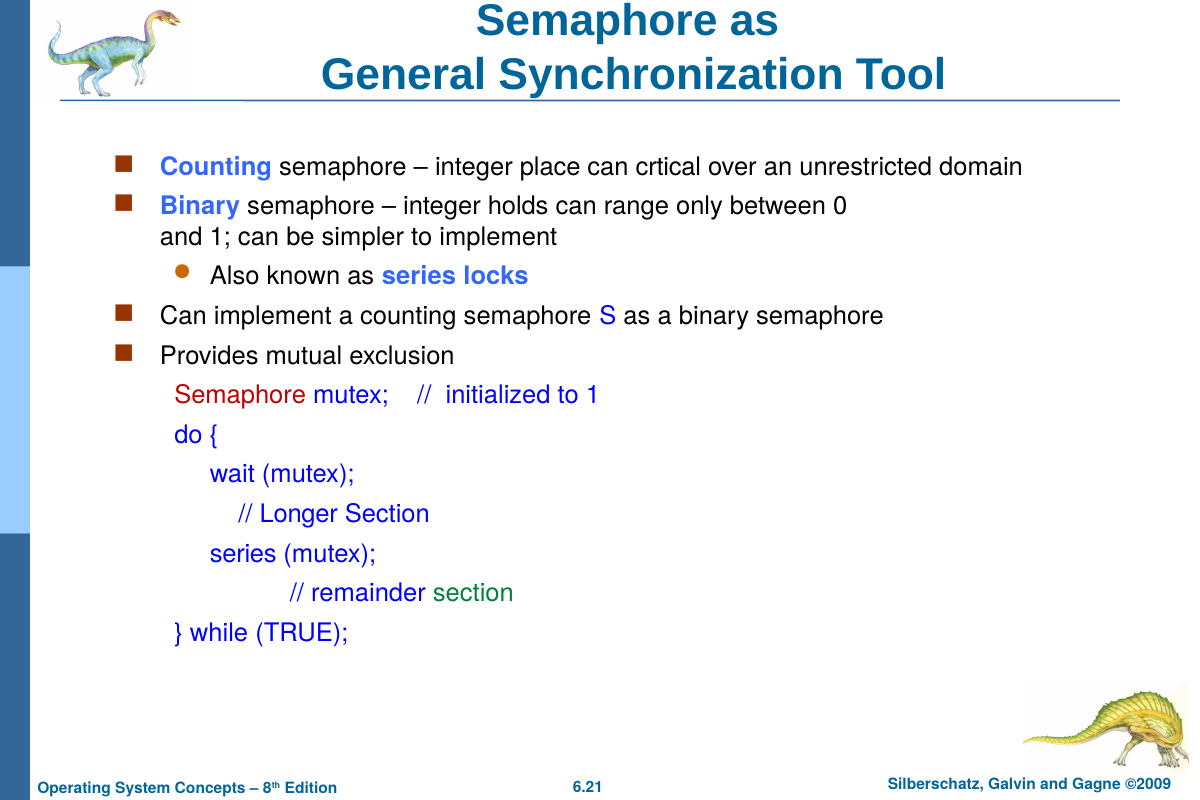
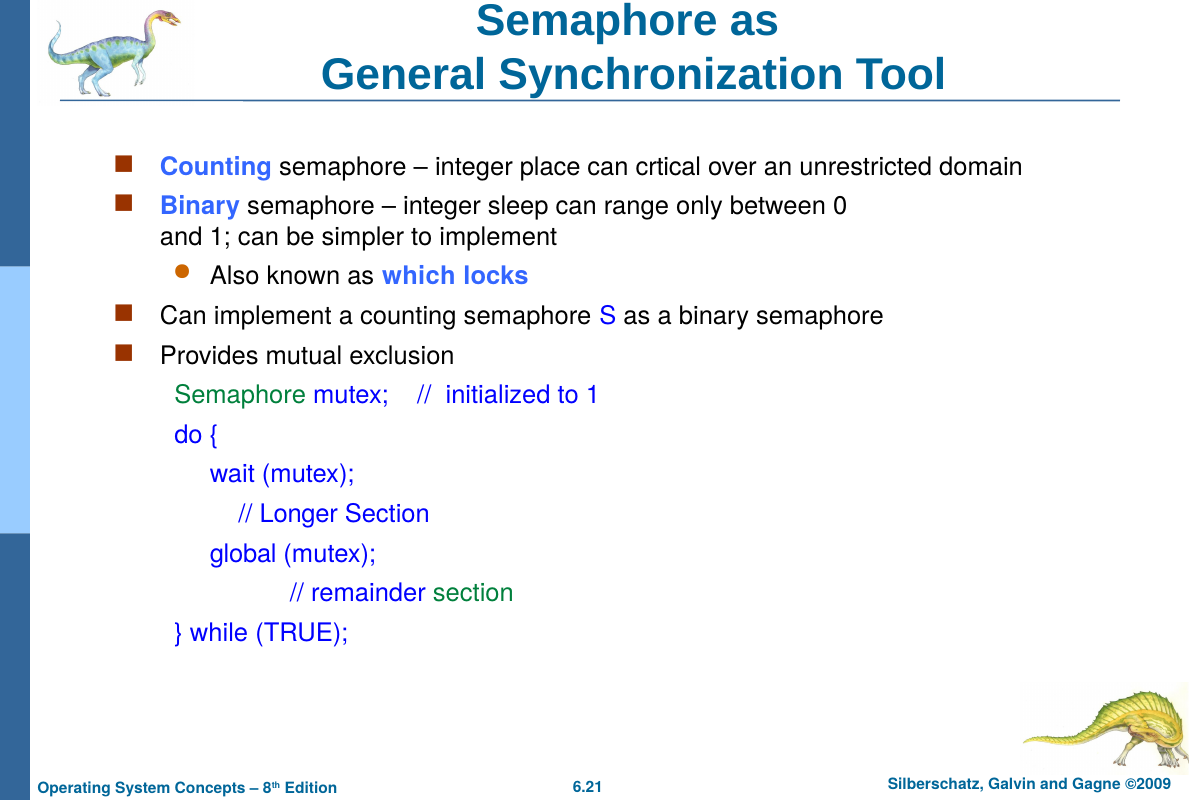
holds: holds -> sleep
as series: series -> which
Semaphore at (240, 395) colour: red -> green
series at (243, 554): series -> global
